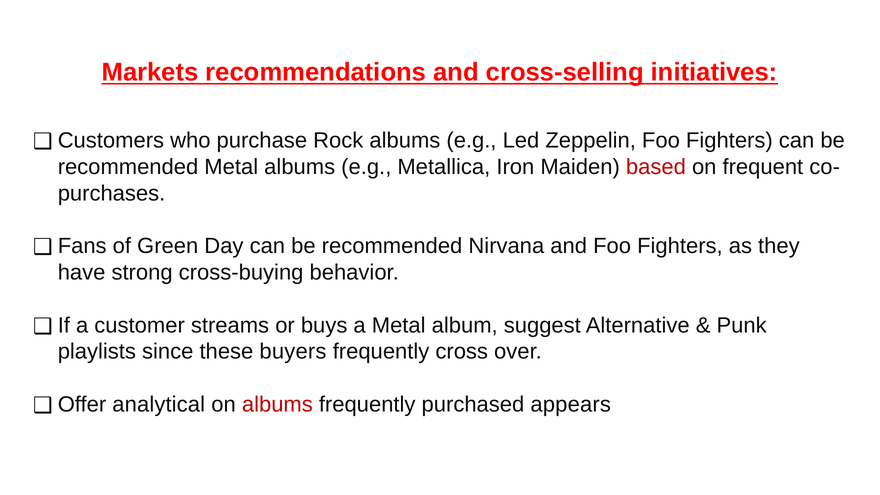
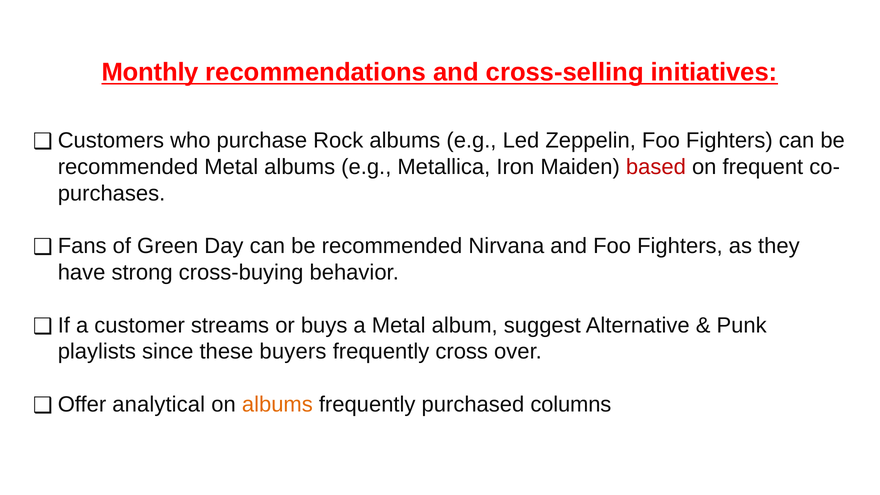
Markets: Markets -> Monthly
albums at (277, 404) colour: red -> orange
appears: appears -> columns
